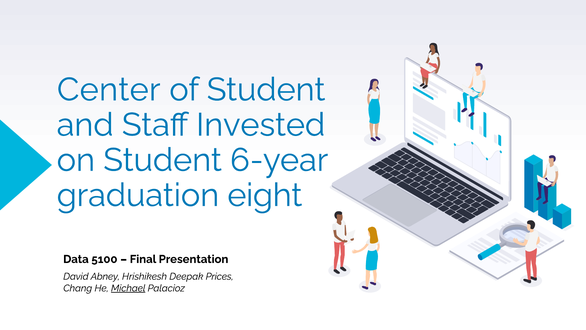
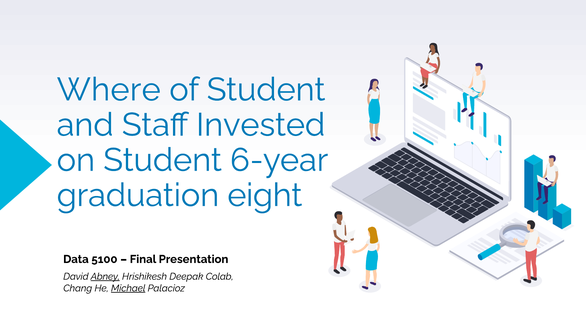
Center: Center -> Where
Abney underline: none -> present
Prices: Prices -> Colab
